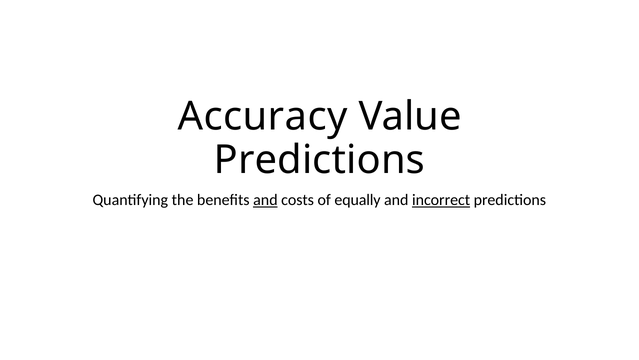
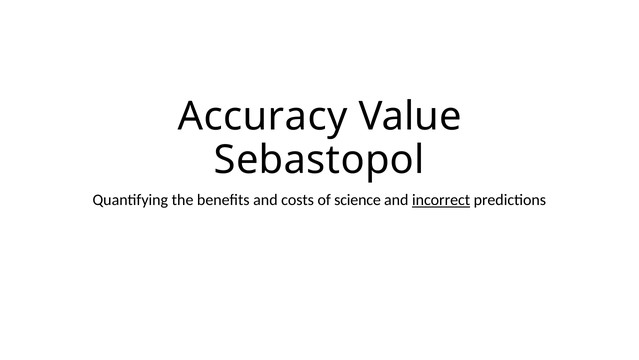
Predictions at (319, 160): Predictions -> Sebastopol
and at (265, 200) underline: present -> none
equally: equally -> science
